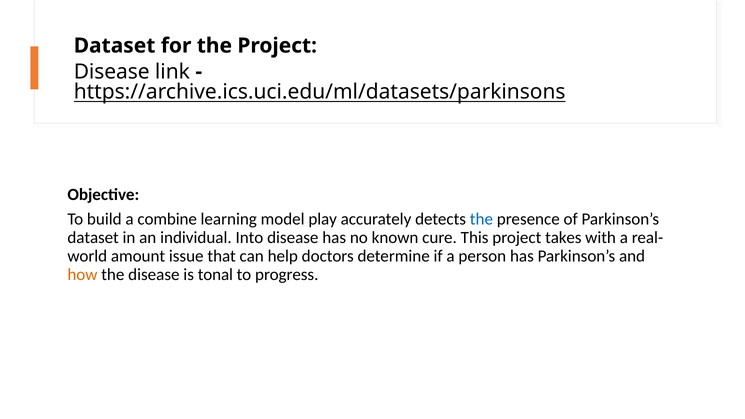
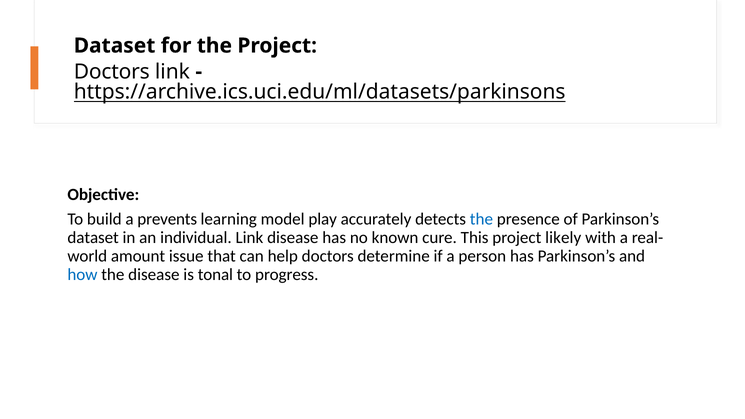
Disease at (112, 72): Disease -> Doctors
combine: combine -> prevents
individual Into: Into -> Link
takes: takes -> likely
how colour: orange -> blue
